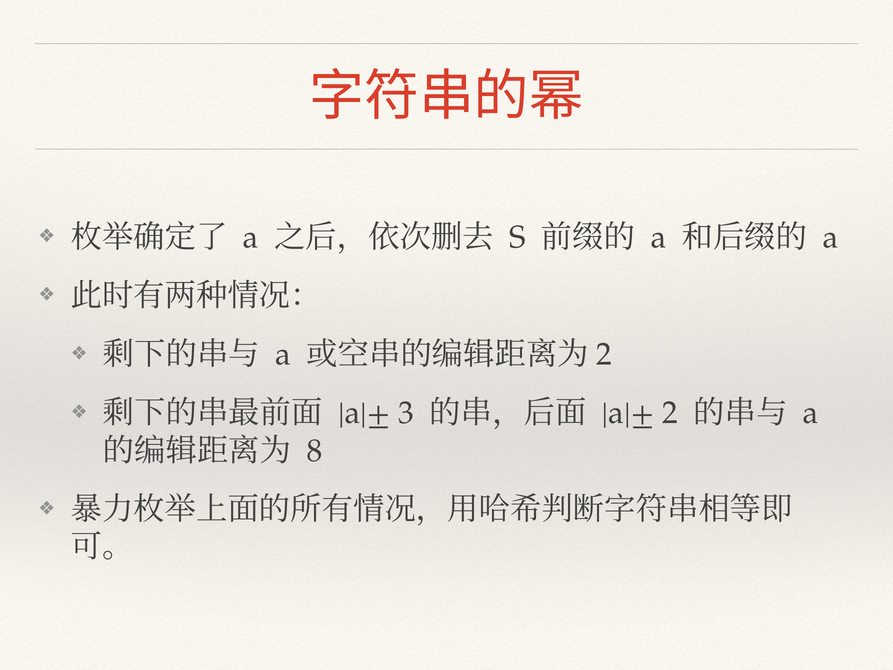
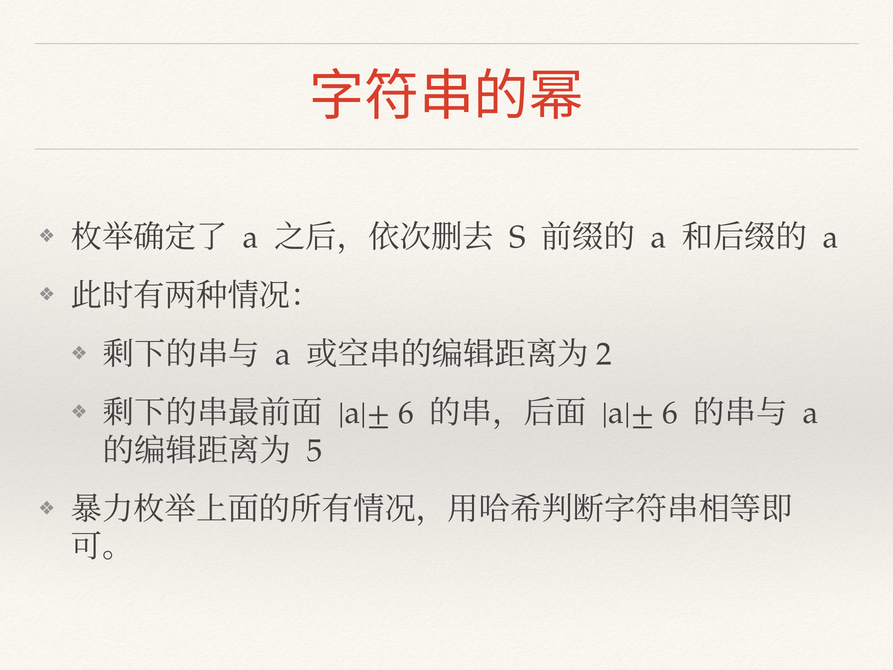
3 at (406, 413): 3 -> 6
2 at (670, 413): 2 -> 6
8: 8 -> 5
